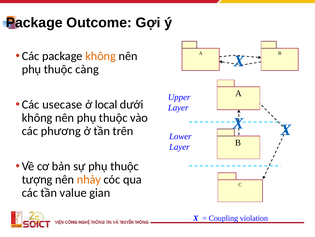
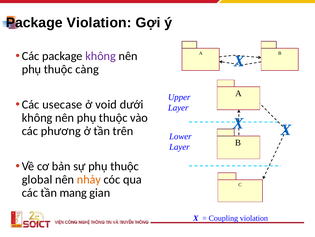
Package Outcome: Outcome -> Violation
không at (101, 56) colour: orange -> purple
local: local -> void
tượng: tượng -> global
value: value -> mang
